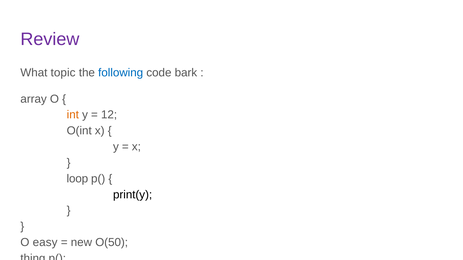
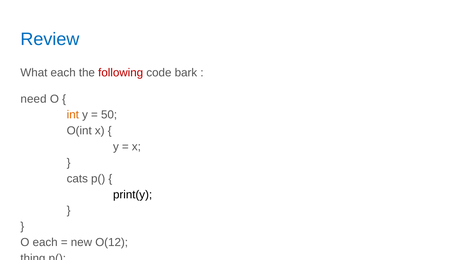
Review colour: purple -> blue
What topic: topic -> each
following colour: blue -> red
array: array -> need
12: 12 -> 50
loop: loop -> cats
O easy: easy -> each
O(50: O(50 -> O(12
